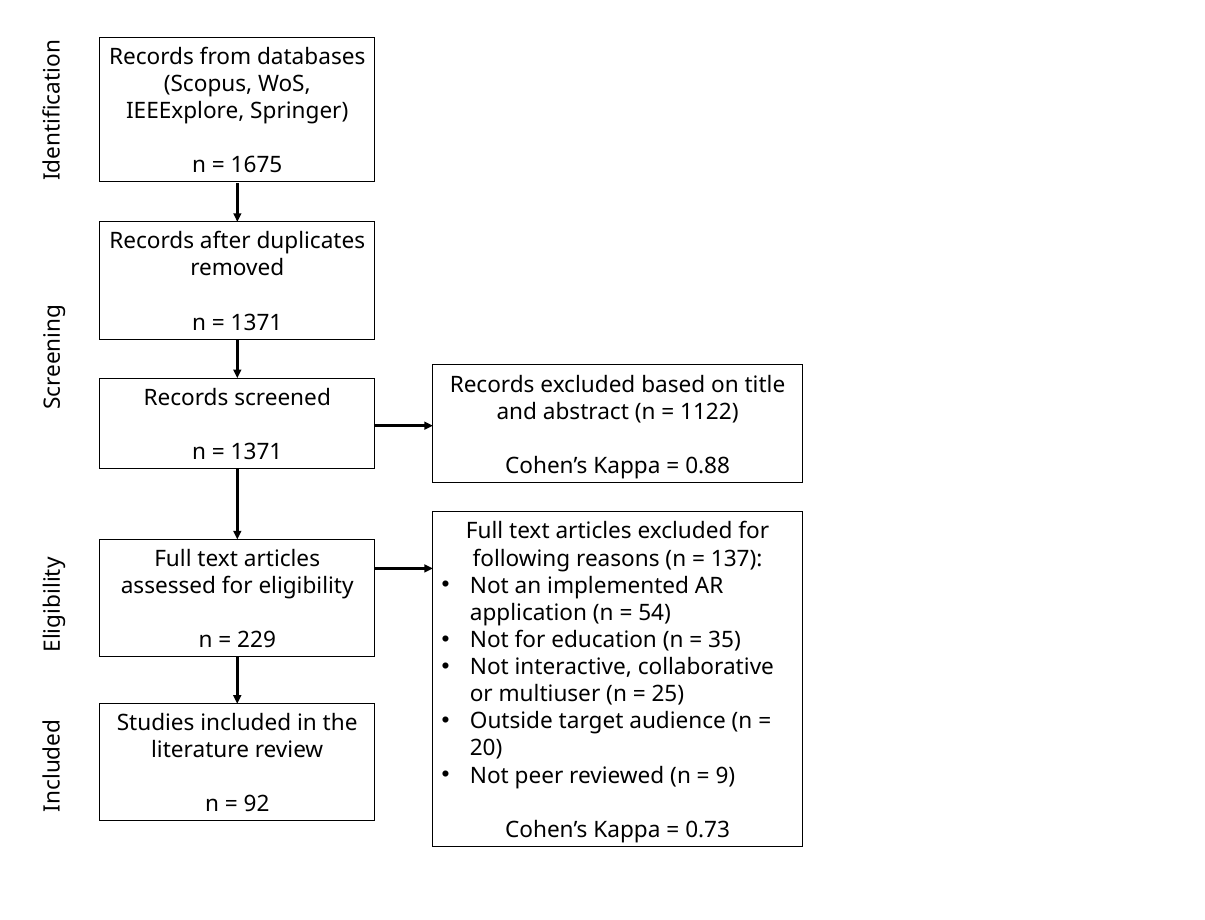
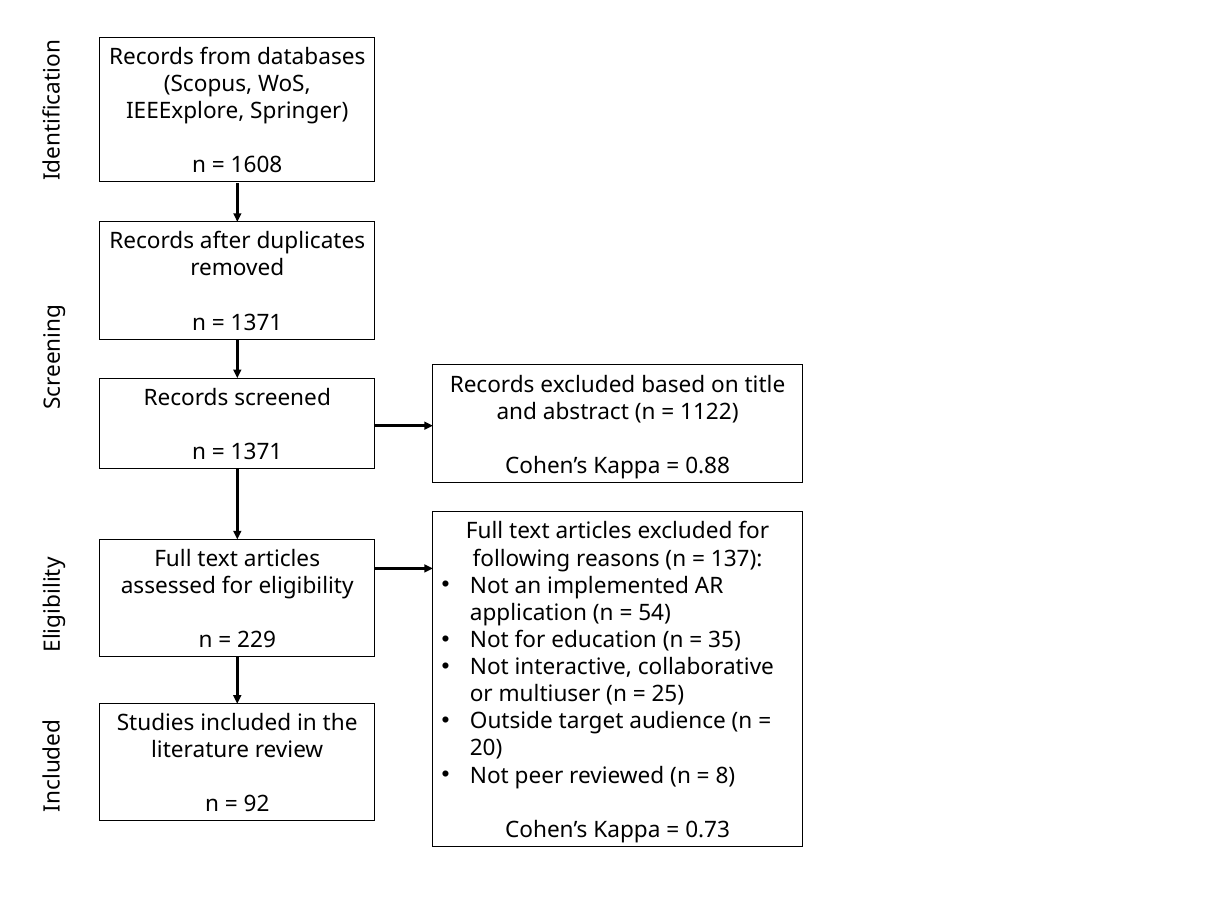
1675: 1675 -> 1608
9: 9 -> 8
